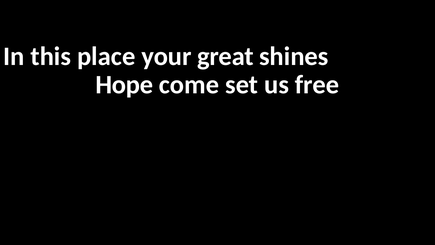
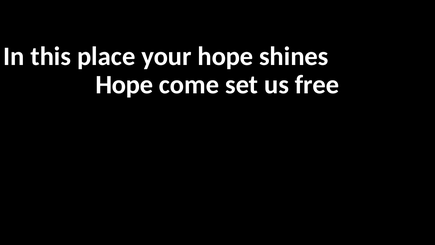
your great: great -> hope
